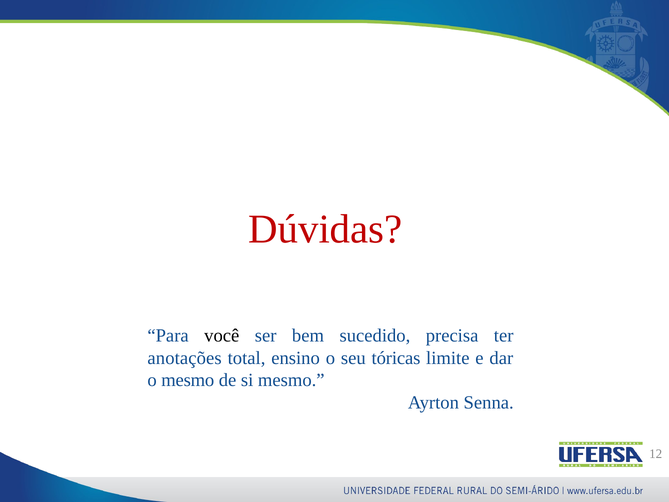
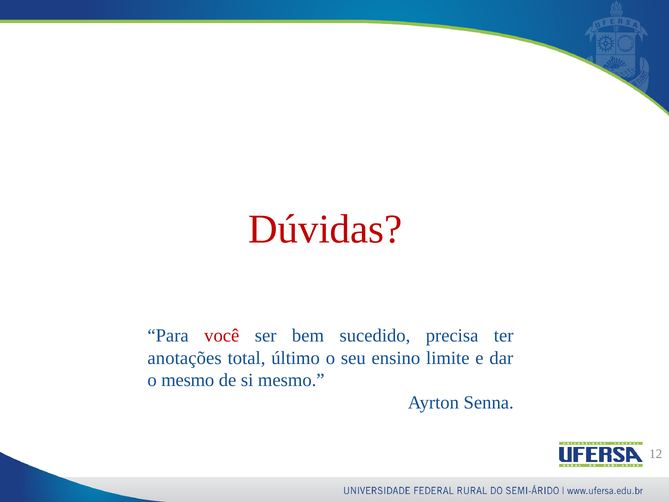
você colour: black -> red
ensino: ensino -> último
tóricas: tóricas -> ensino
